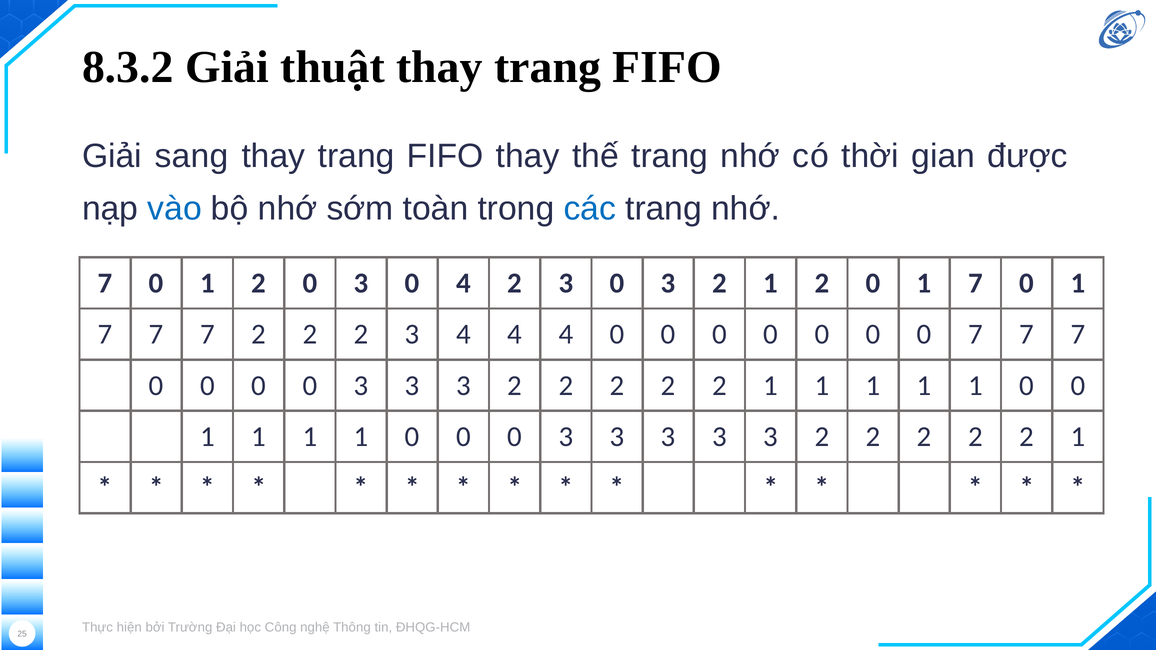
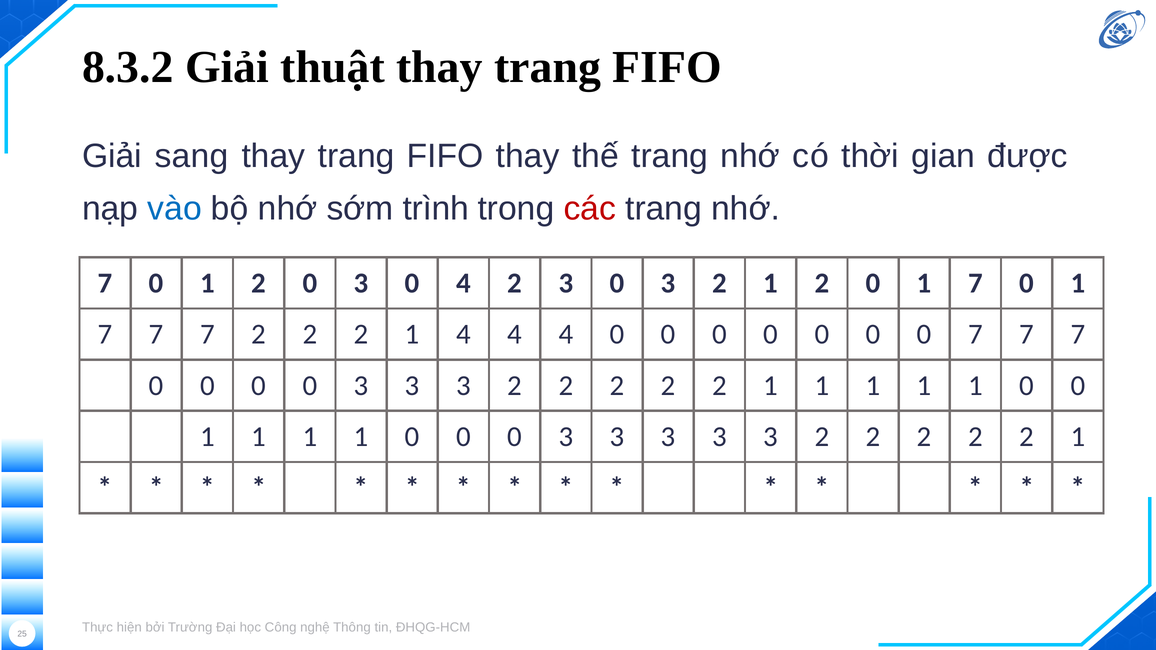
toàn: toàn -> trình
các colour: blue -> red
3 at (412, 334): 3 -> 1
